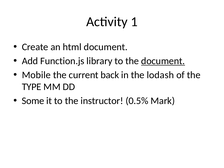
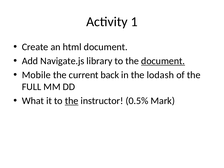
Function.js: Function.js -> Navigate.js
TYPE: TYPE -> FULL
Some: Some -> What
the at (72, 101) underline: none -> present
